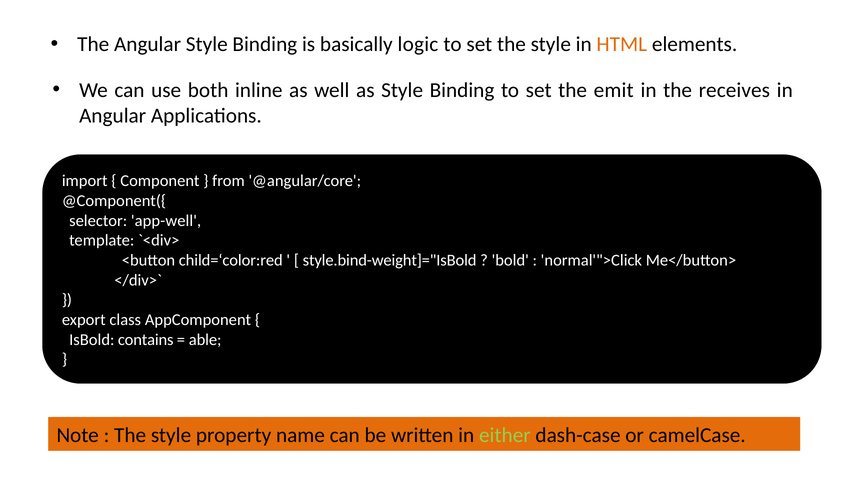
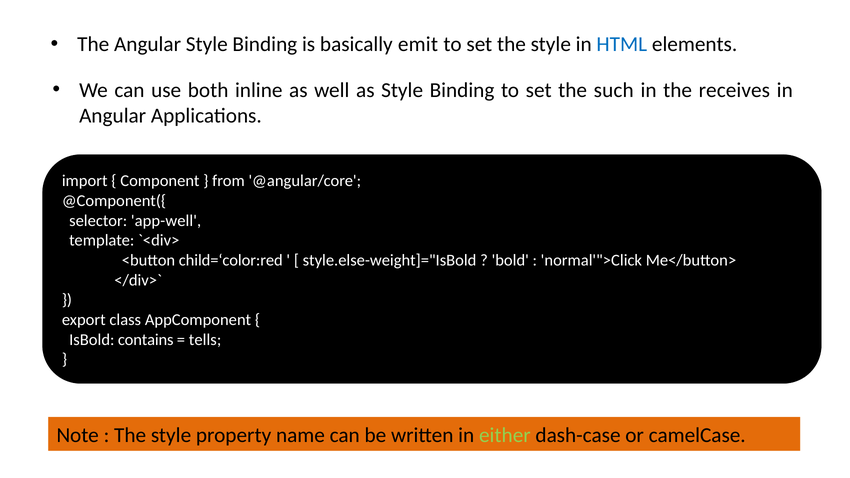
logic: logic -> emit
HTML colour: orange -> blue
emit: emit -> such
style.bind-weight]="IsBold: style.bind-weight]="IsBold -> style.else-weight]="IsBold
able: able -> tells
